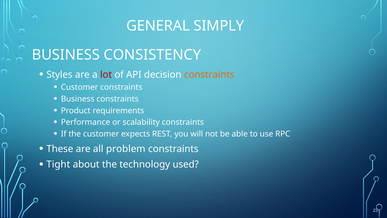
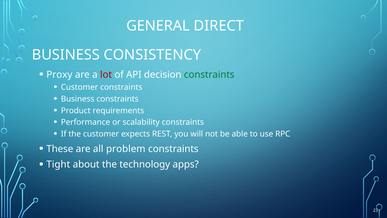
SIMPLY: SIMPLY -> DIRECT
Styles: Styles -> Proxy
constraints at (209, 74) colour: orange -> green
used: used -> apps
